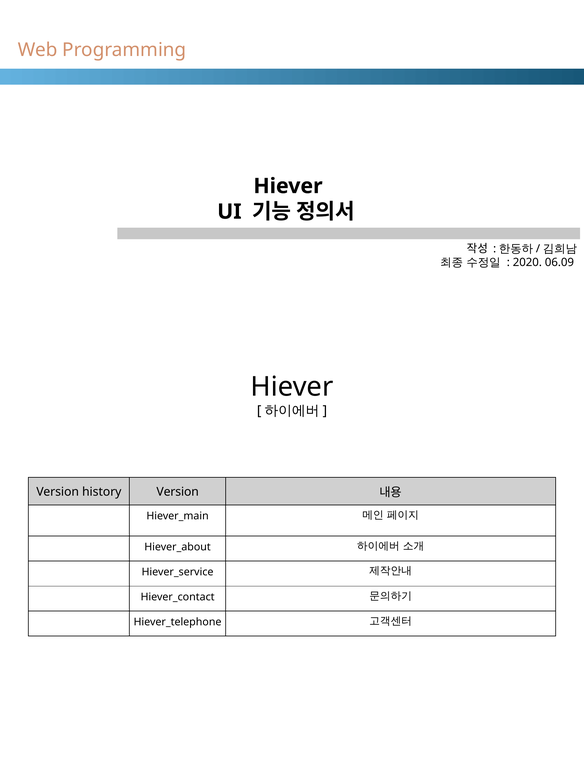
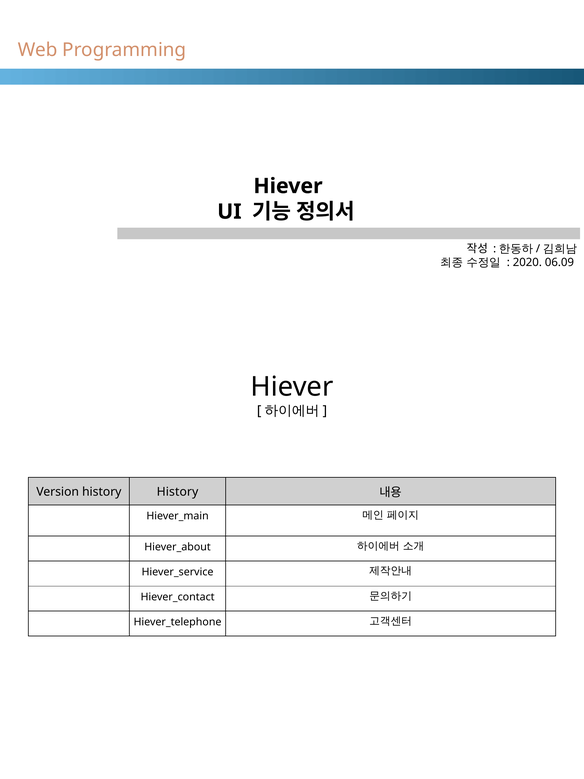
history Version: Version -> History
